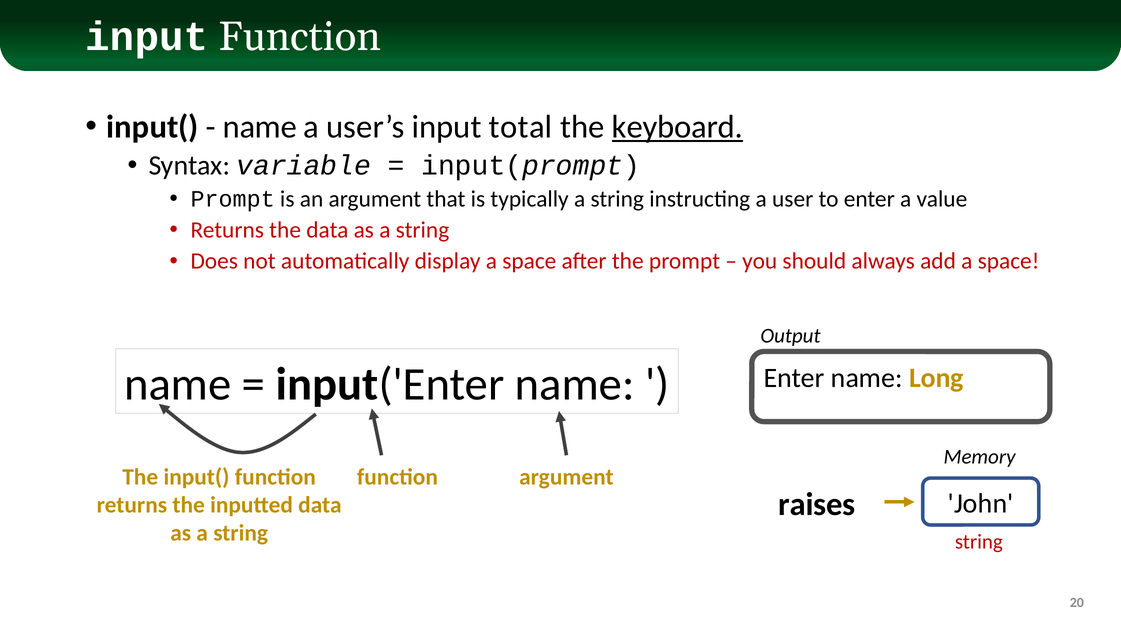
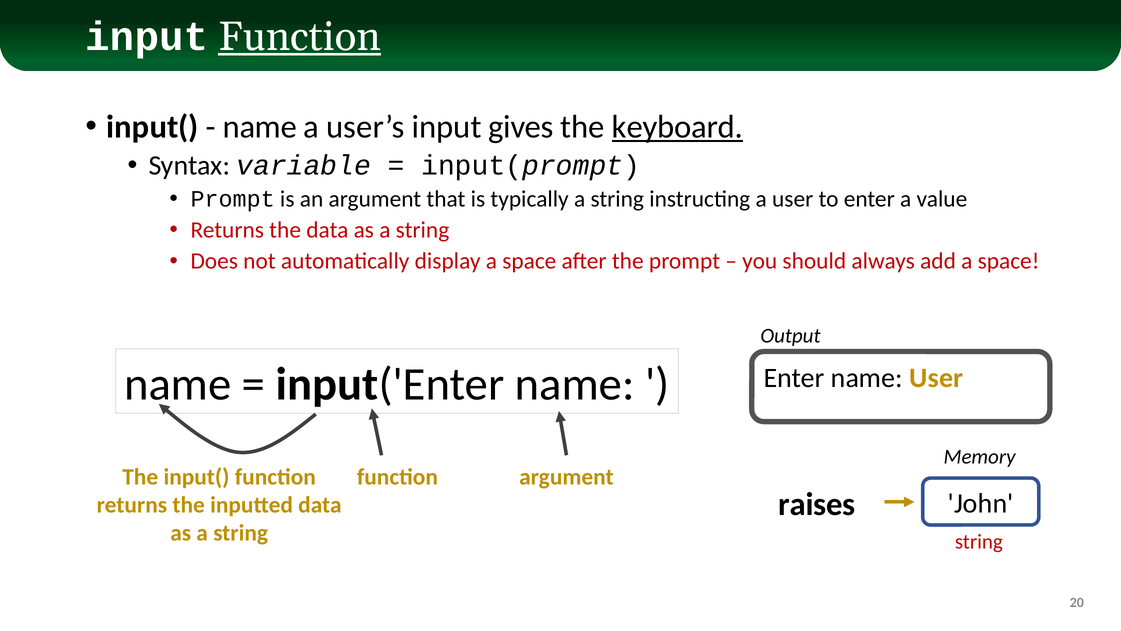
Function at (299, 37) underline: none -> present
total: total -> gives
name Long: Long -> User
